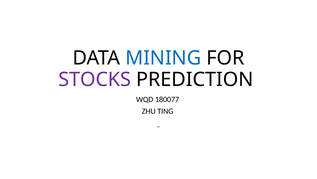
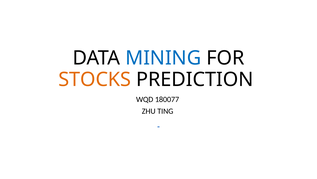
STOCKS colour: purple -> orange
